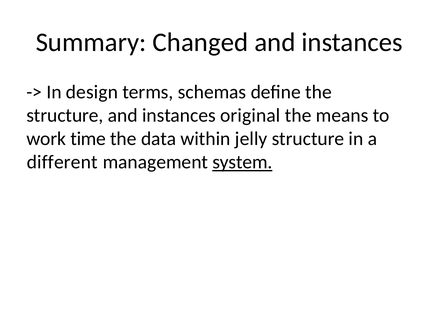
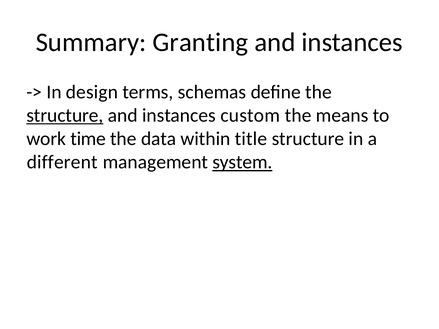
Changed: Changed -> Granting
structure at (65, 116) underline: none -> present
original: original -> custom
jelly: jelly -> title
